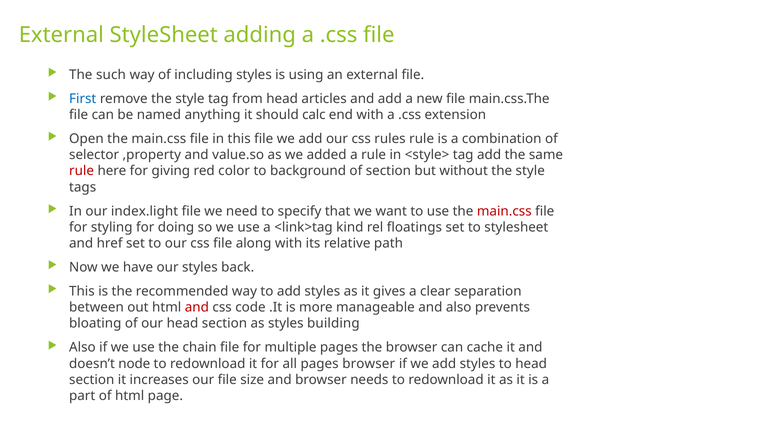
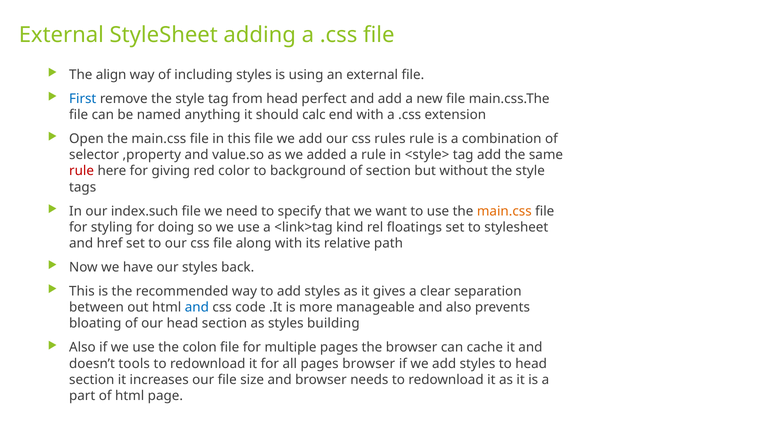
such: such -> align
articles: articles -> perfect
index.light: index.light -> index.such
main.css at (504, 211) colour: red -> orange
and at (197, 308) colour: red -> blue
chain: chain -> colon
node: node -> tools
